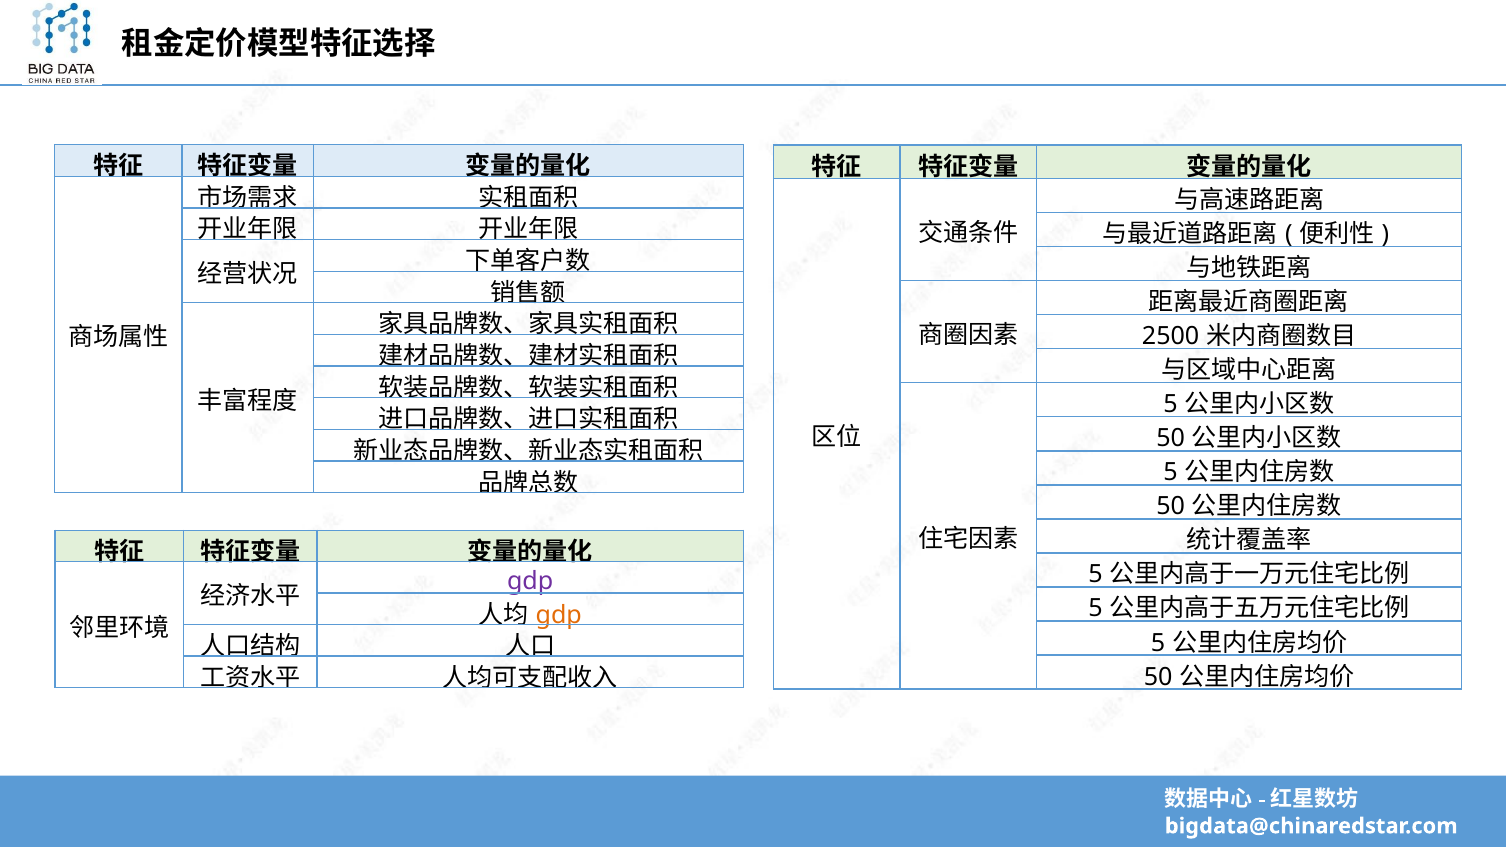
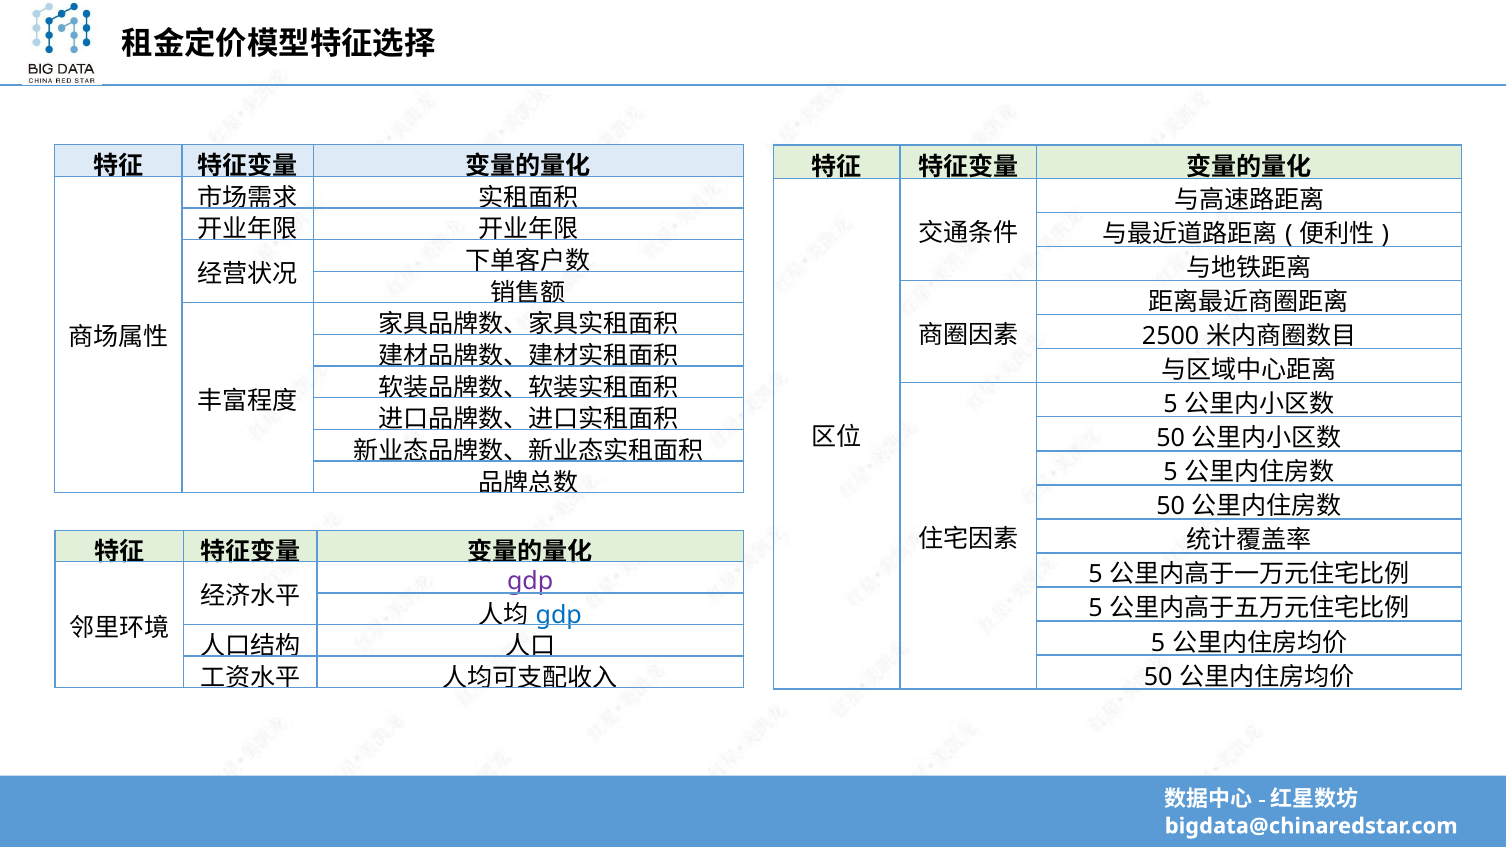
gdp at (559, 615) colour: orange -> blue
